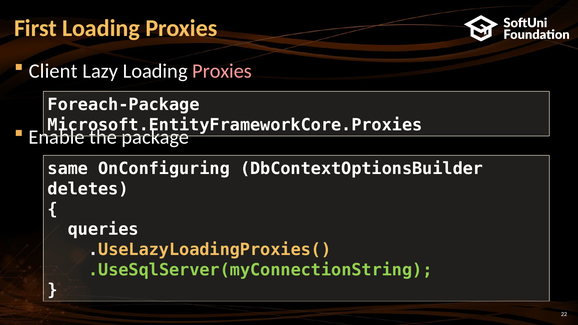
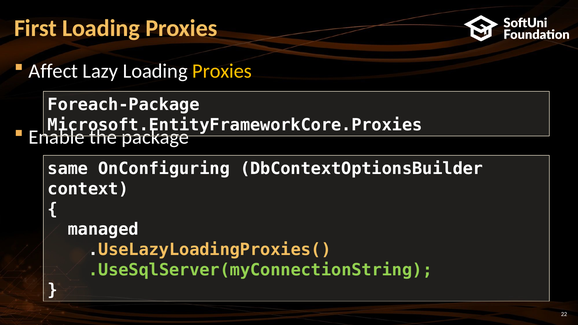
Client: Client -> Affect
Proxies at (222, 71) colour: pink -> yellow
deletes: deletes -> context
queries: queries -> managed
